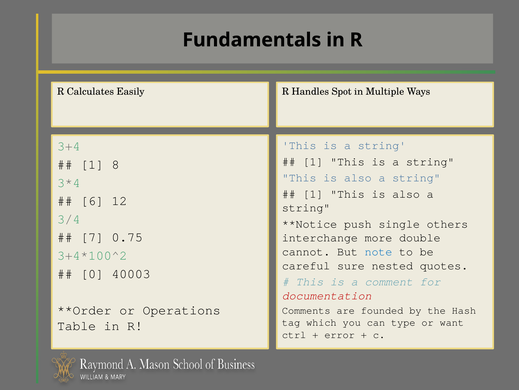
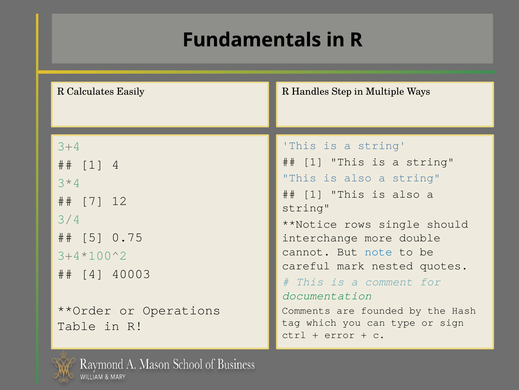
Spot: Spot -> Step
1 8: 8 -> 4
6: 6 -> 7
push: push -> rows
others: others -> should
7: 7 -> 5
sure: sure -> mark
0 at (92, 273): 0 -> 4
documentation colour: red -> green
want: want -> sign
